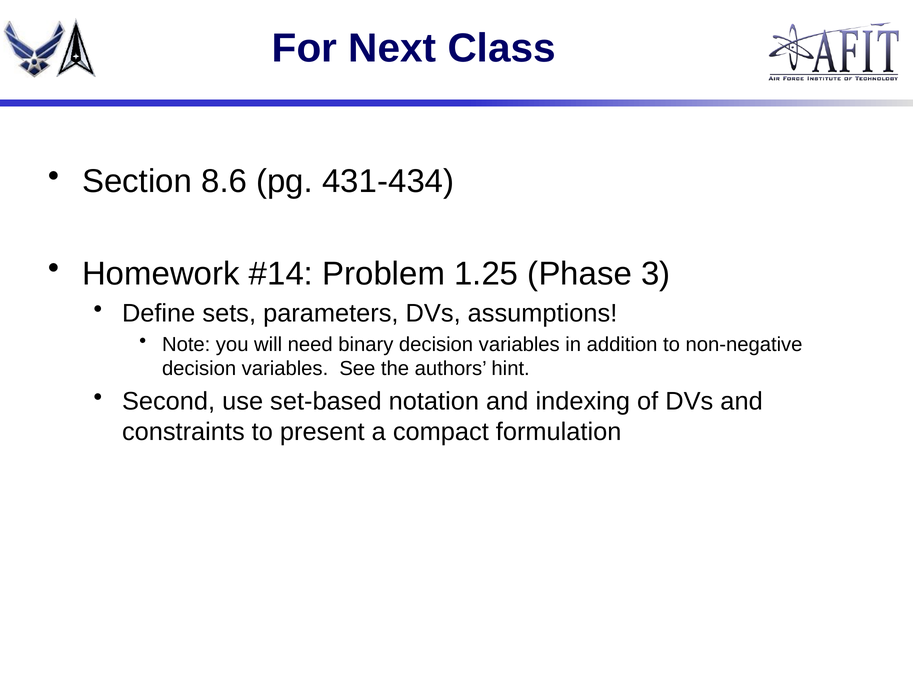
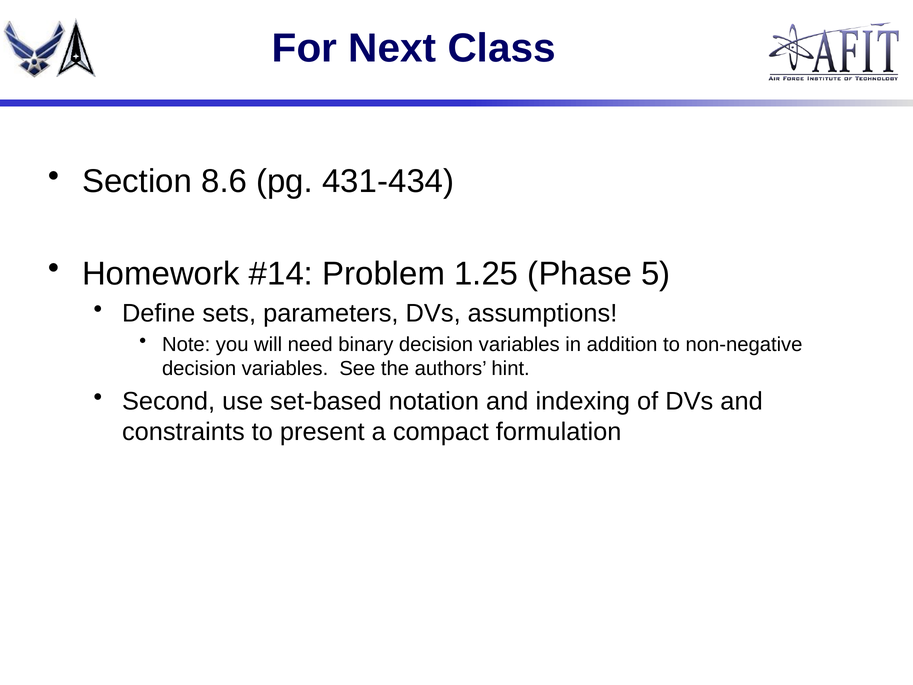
3: 3 -> 5
